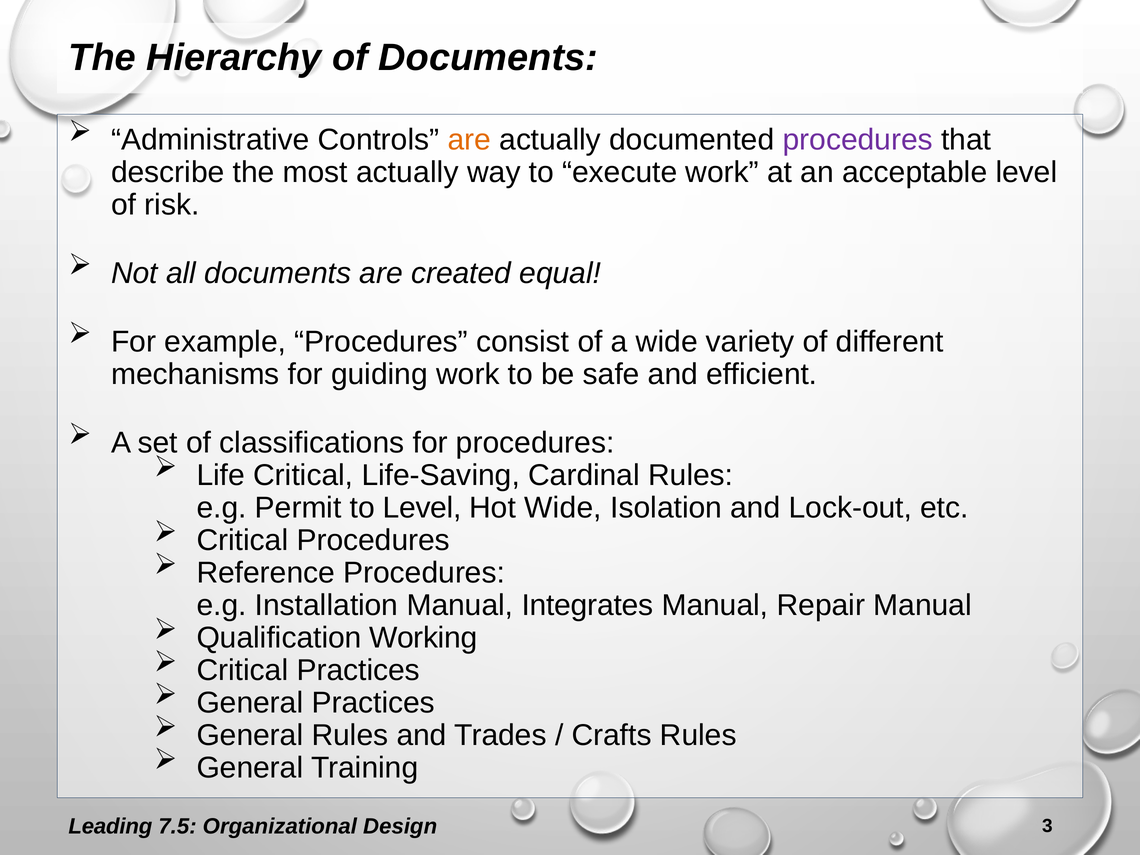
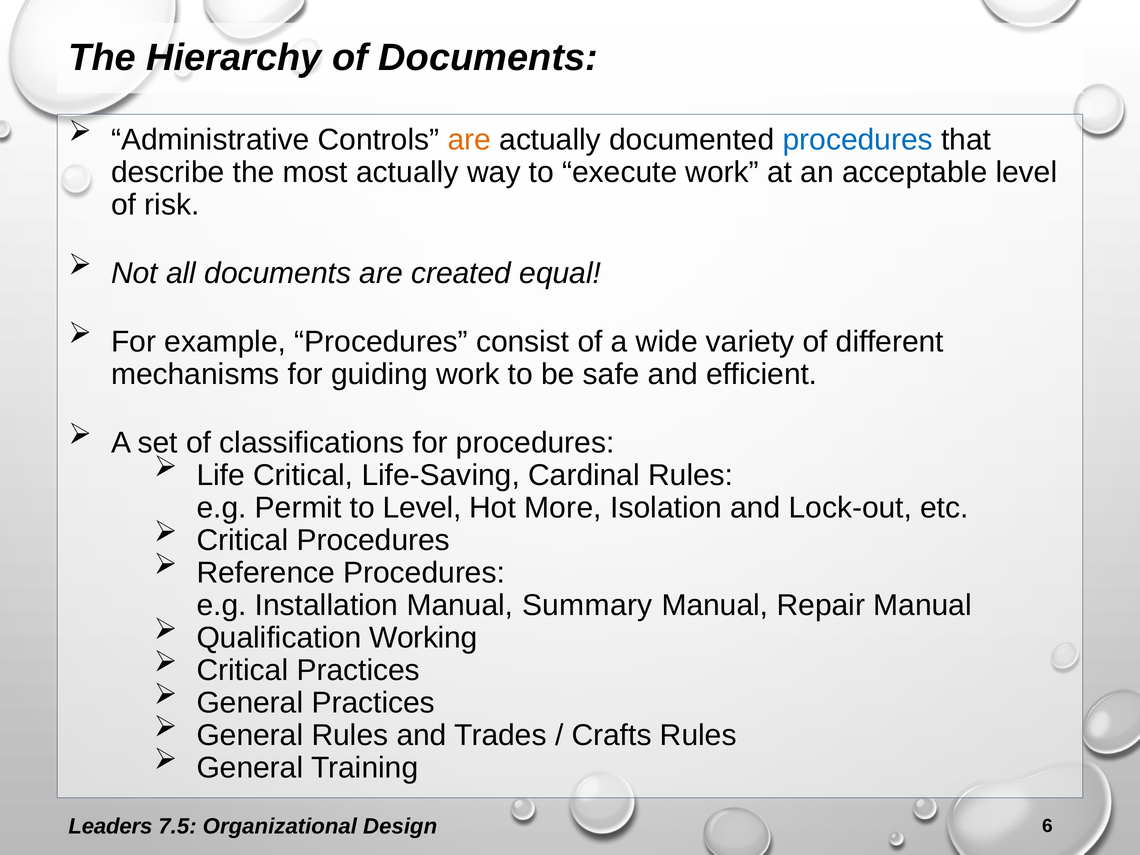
procedures at (858, 140) colour: purple -> blue
Hot Wide: Wide -> More
Integrates: Integrates -> Summary
Leading: Leading -> Leaders
3: 3 -> 6
